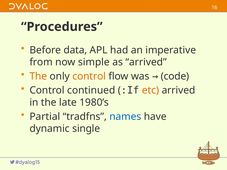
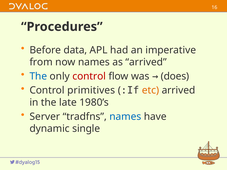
now simple: simple -> names
The at (38, 76) colour: orange -> blue
control at (89, 76) colour: orange -> red
code: code -> does
continued: continued -> primitives
Partial: Partial -> Server
